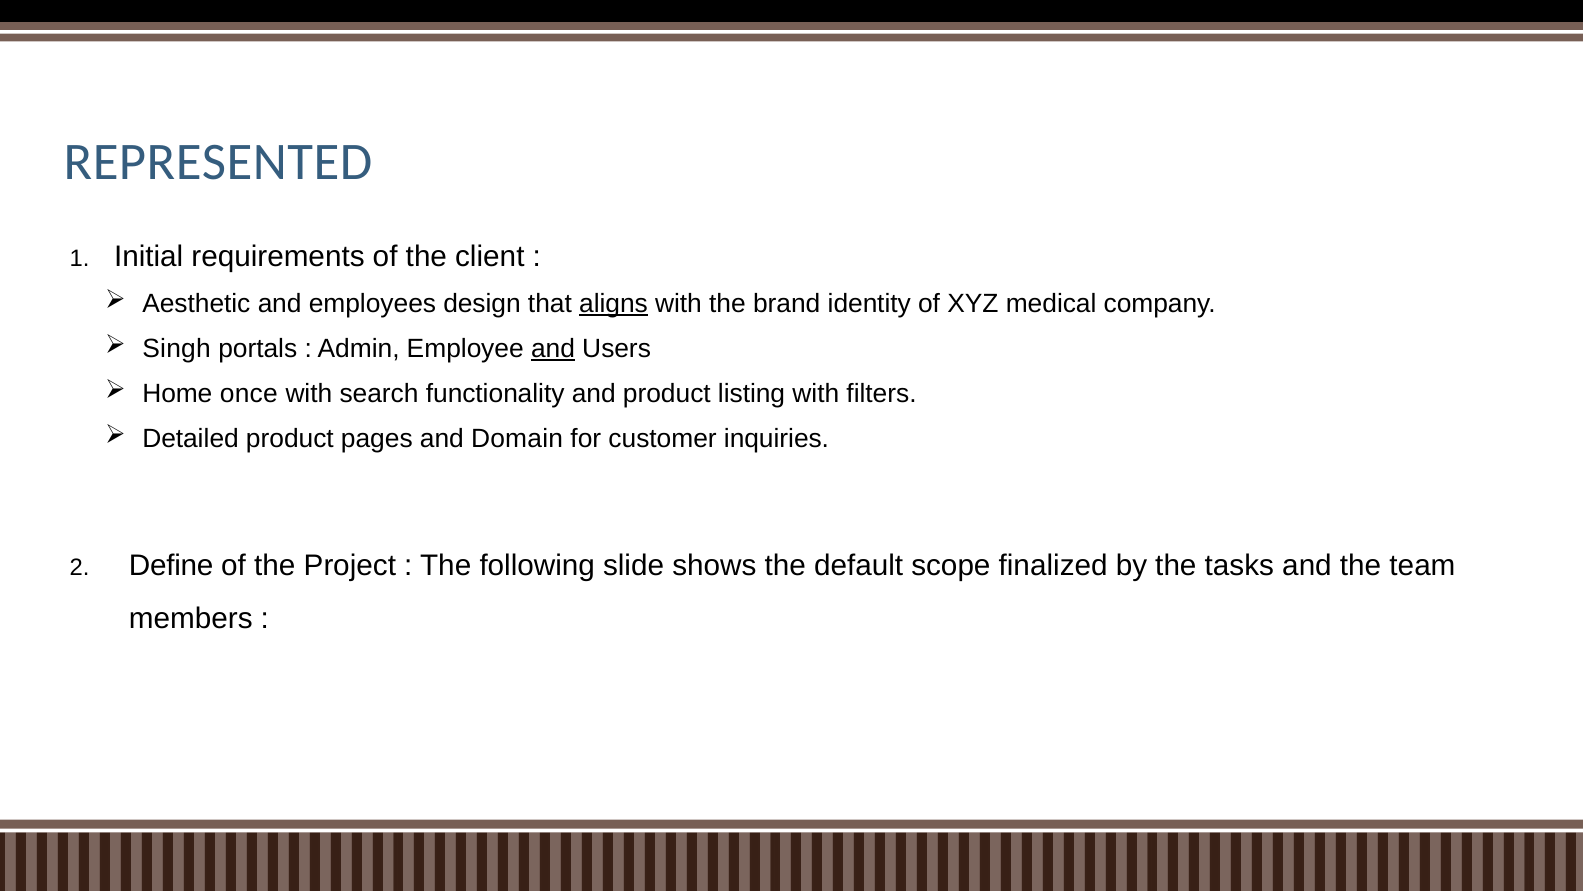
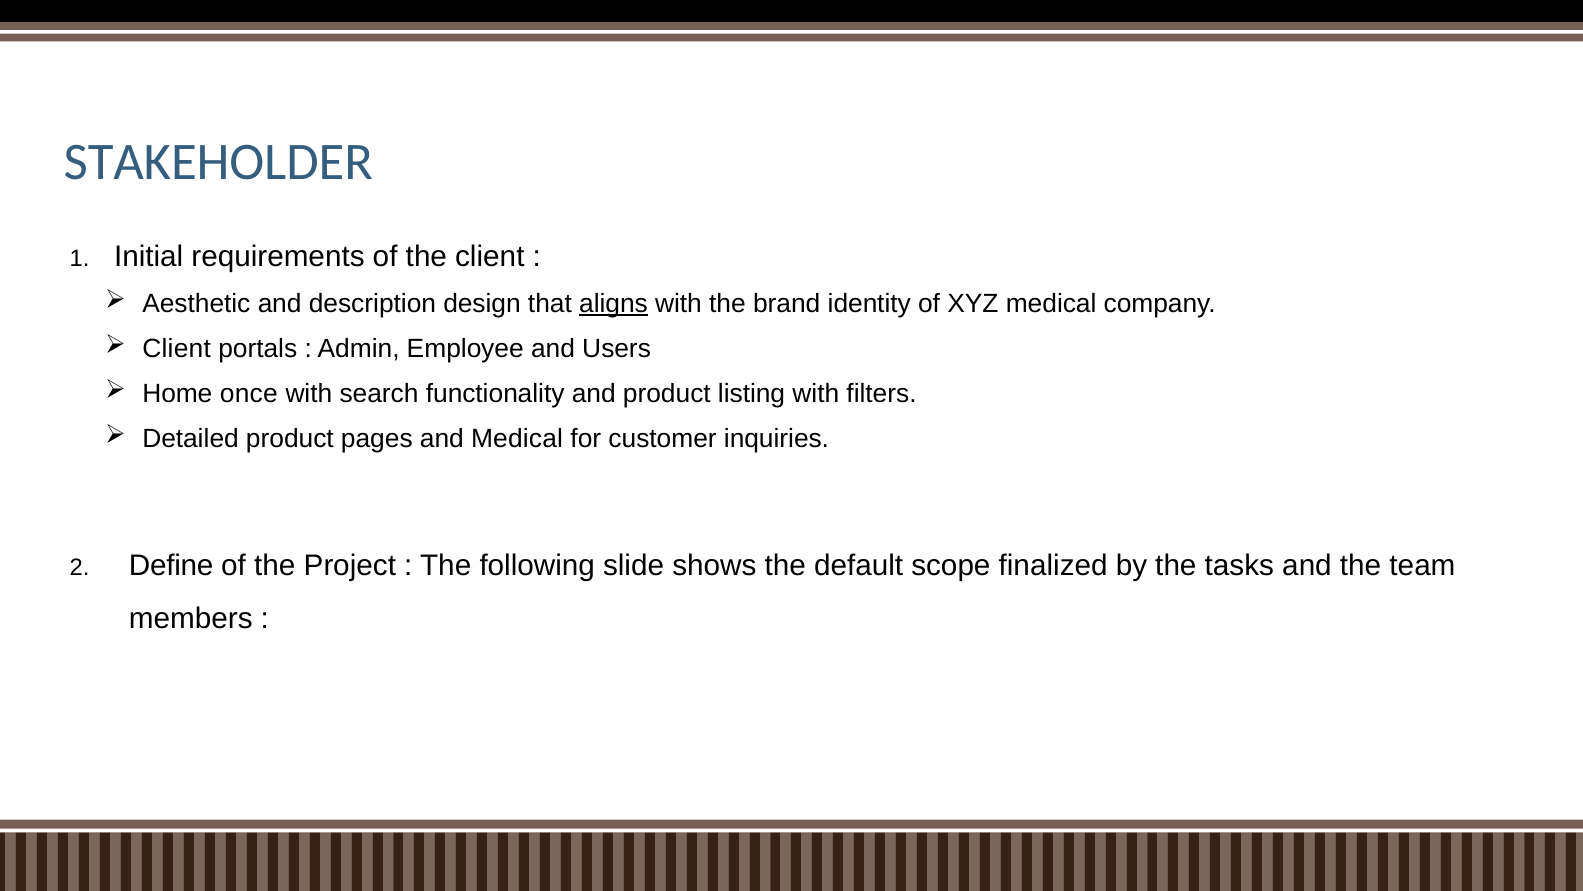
REPRESENTED: REPRESENTED -> STAKEHOLDER
employees: employees -> description
Singh at (177, 348): Singh -> Client
and at (553, 348) underline: present -> none
and Domain: Domain -> Medical
